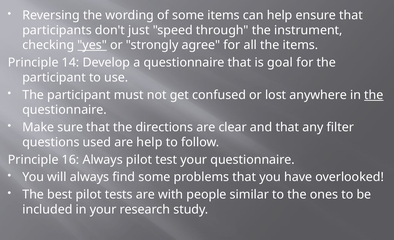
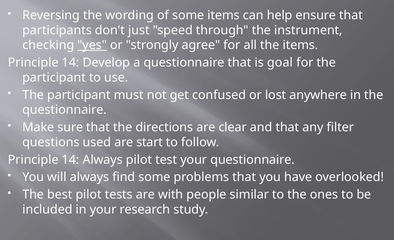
the at (374, 95) underline: present -> none
are help: help -> start
16 at (71, 160): 16 -> 14
